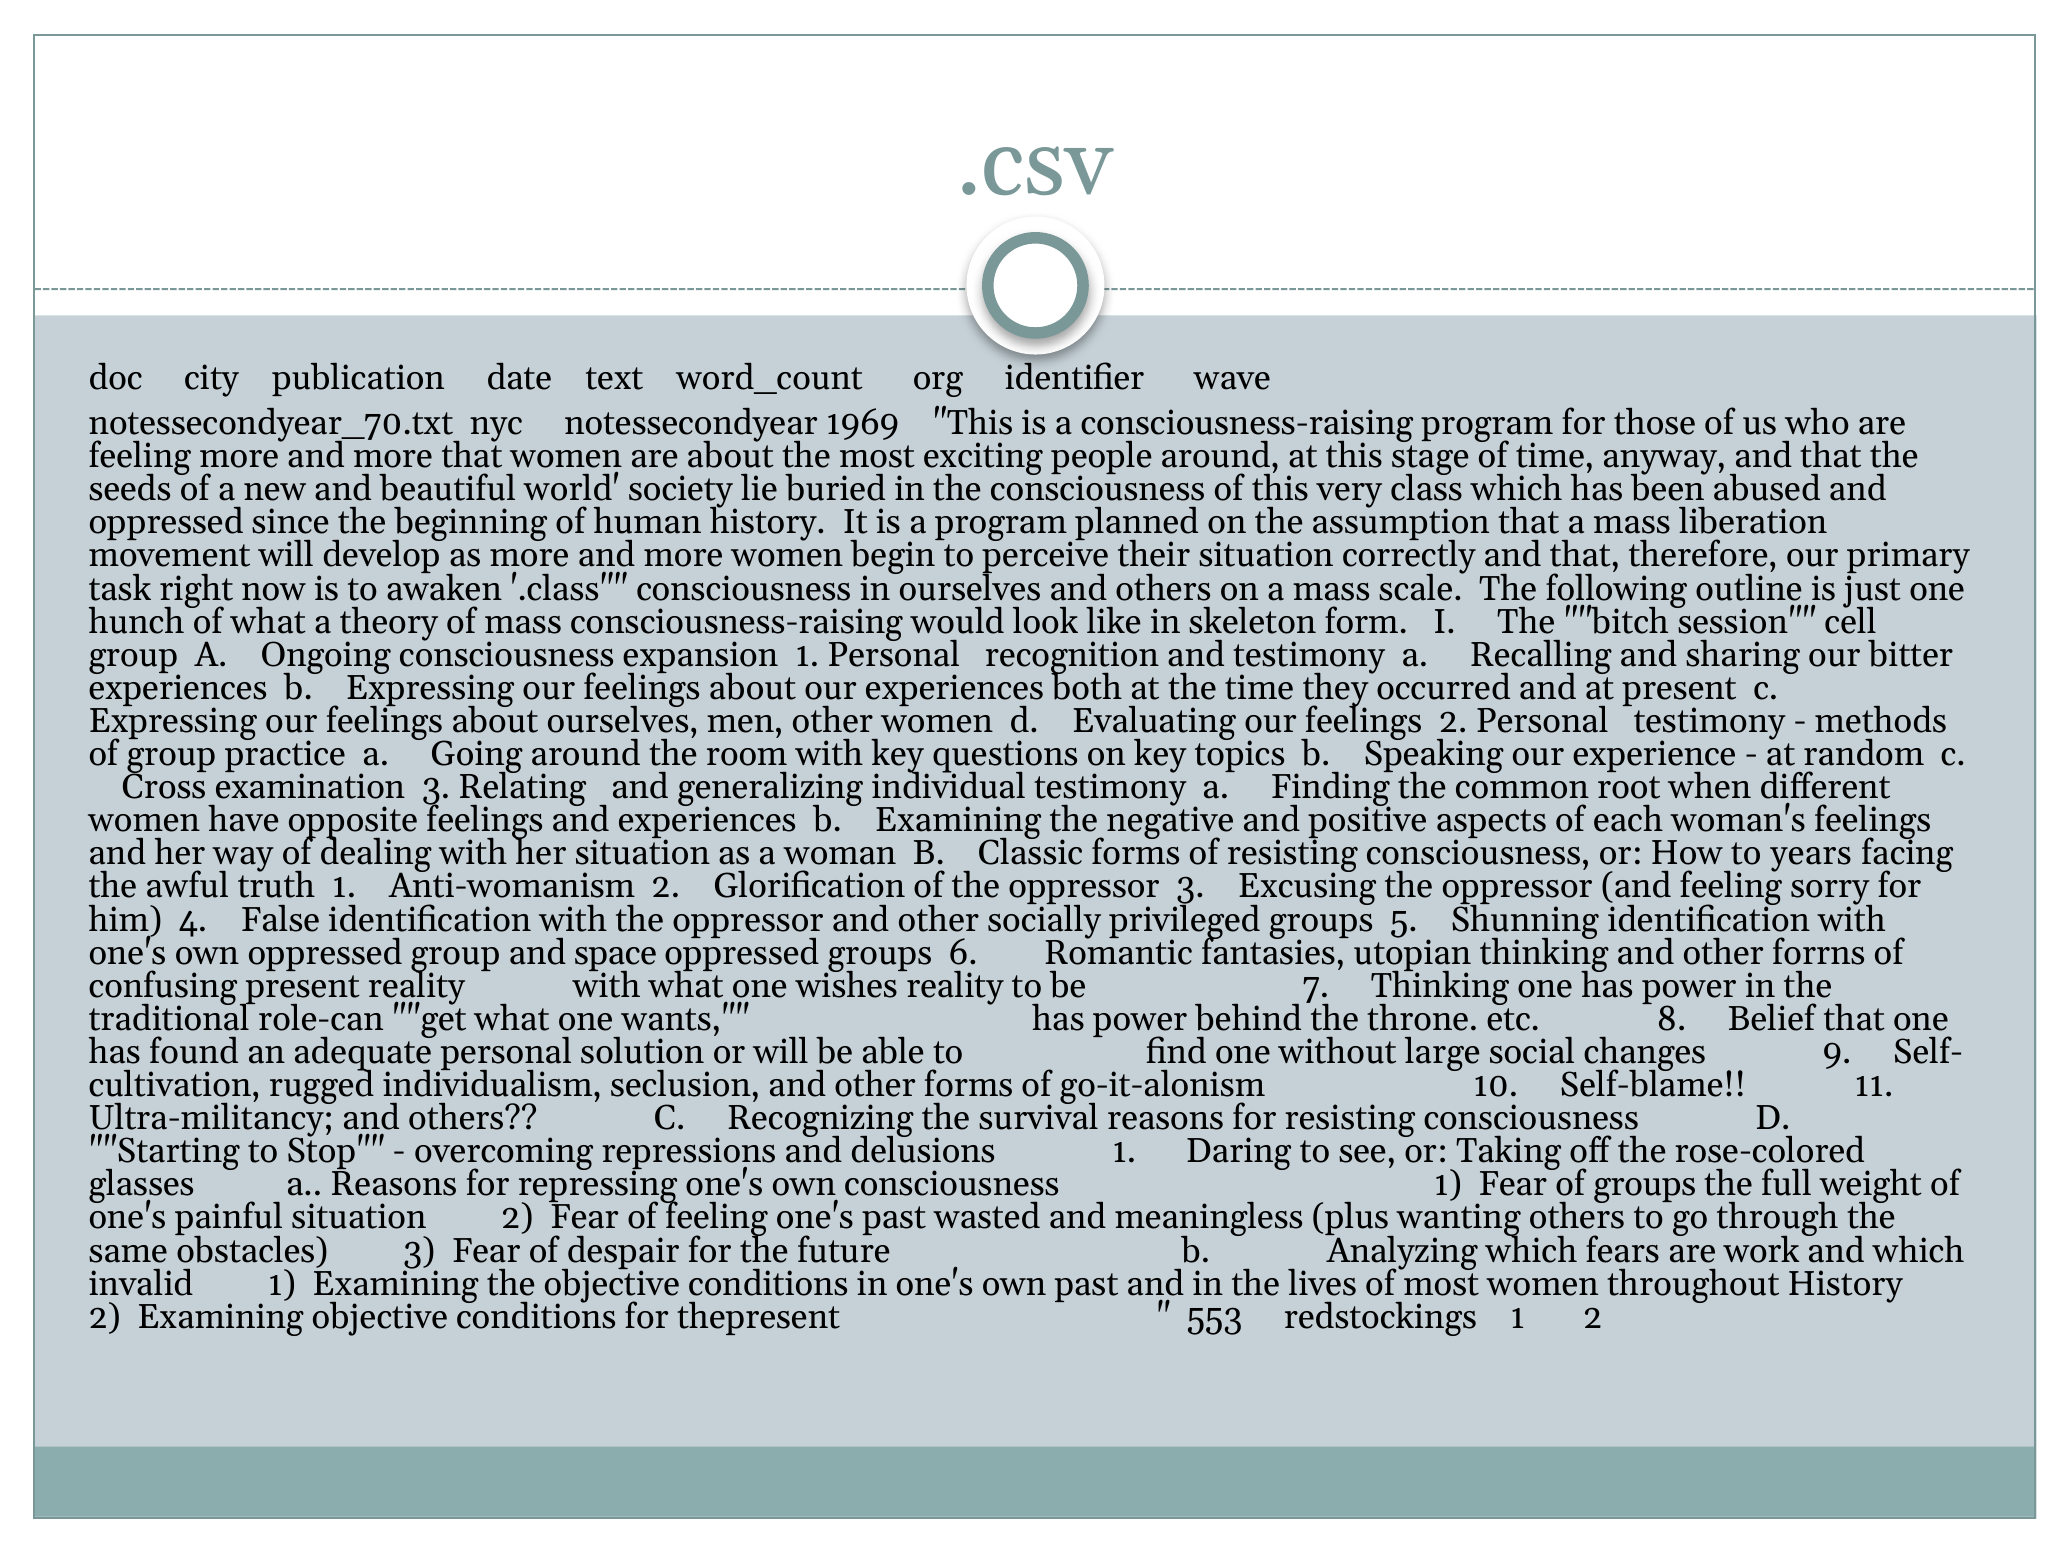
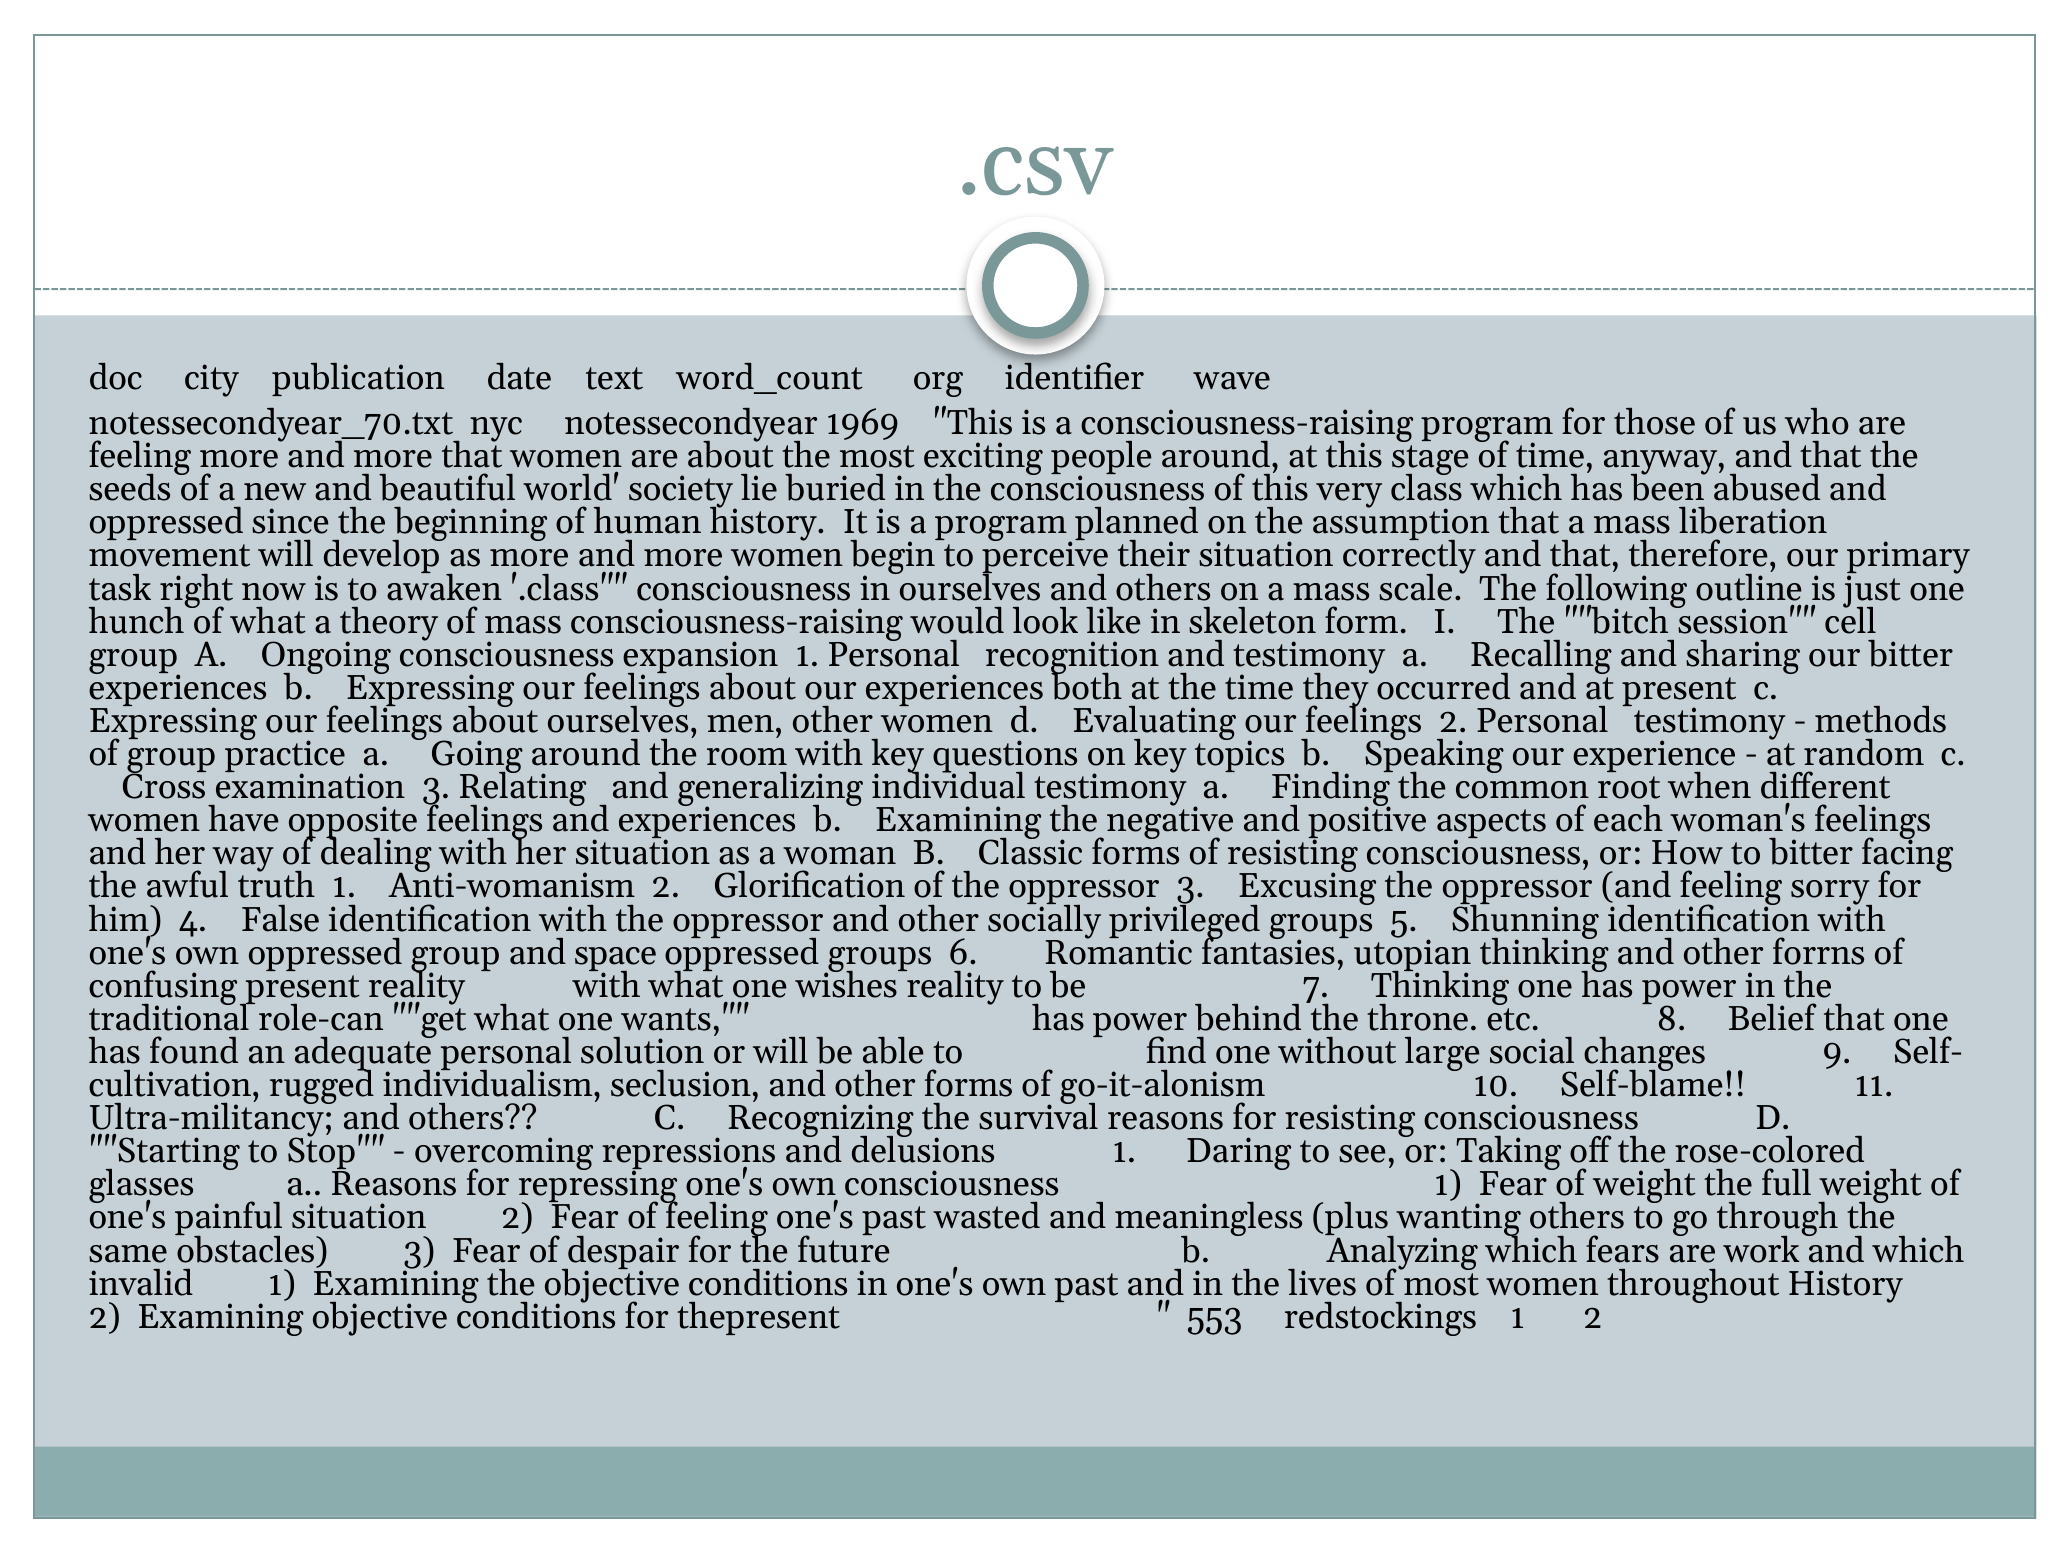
to years: years -> bitter
of groups: groups -> weight
